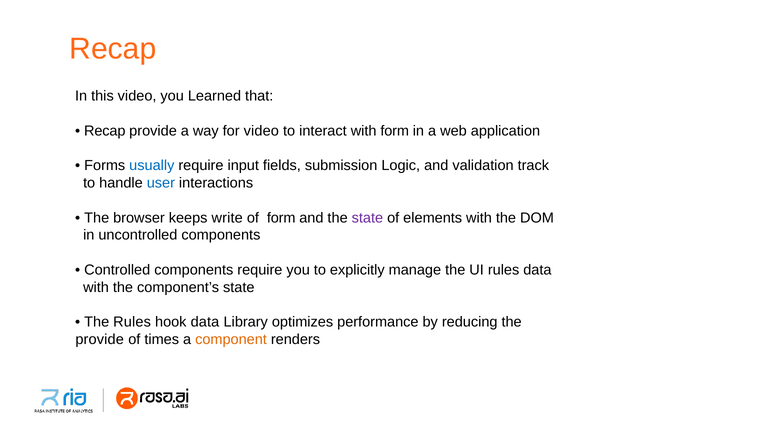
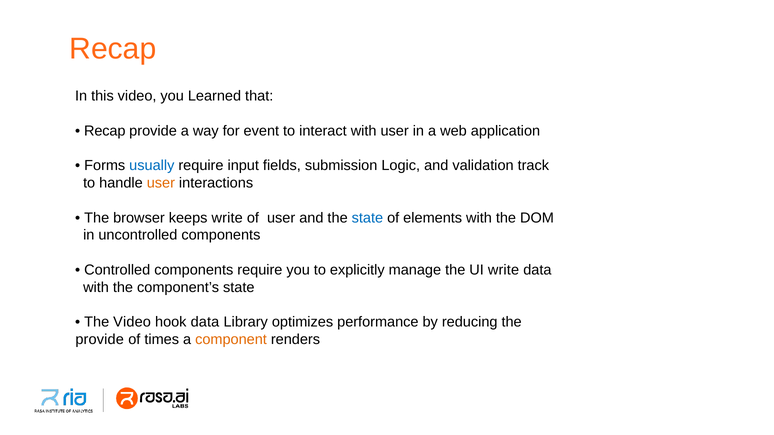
for video: video -> event
with form: form -> user
user at (161, 183) colour: blue -> orange
of form: form -> user
state at (367, 218) colour: purple -> blue
UI rules: rules -> write
The Rules: Rules -> Video
